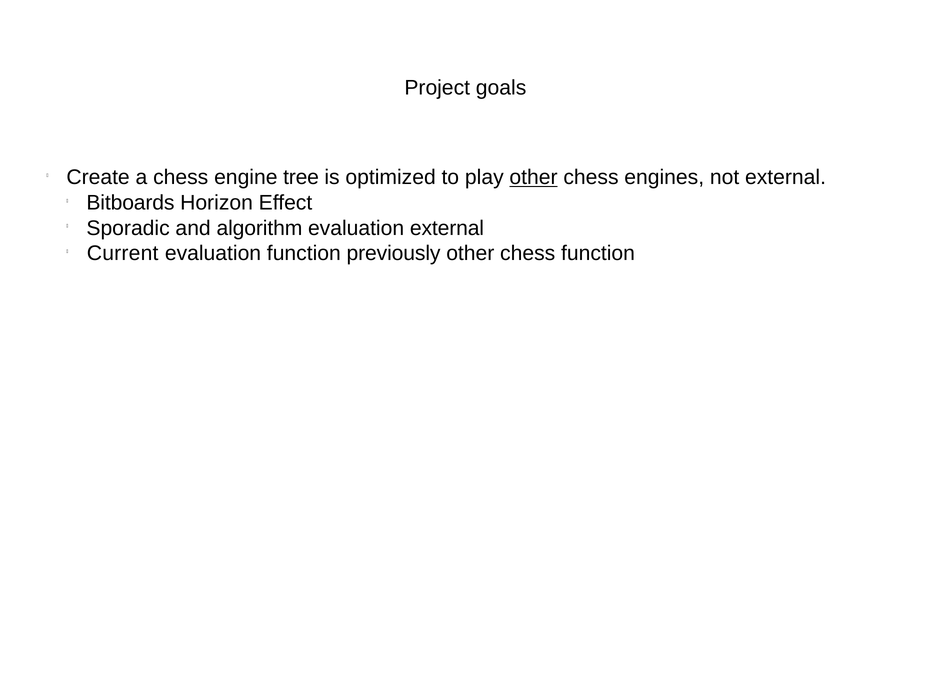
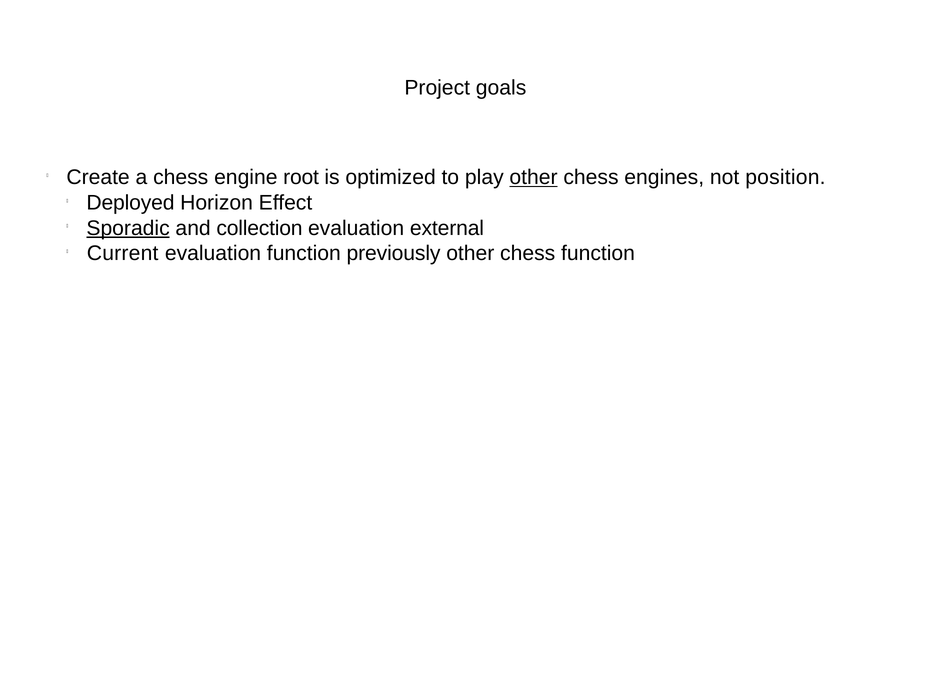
tree: tree -> root
not external: external -> position
Bitboards: Bitboards -> Deployed
Sporadic underline: none -> present
algorithm: algorithm -> collection
